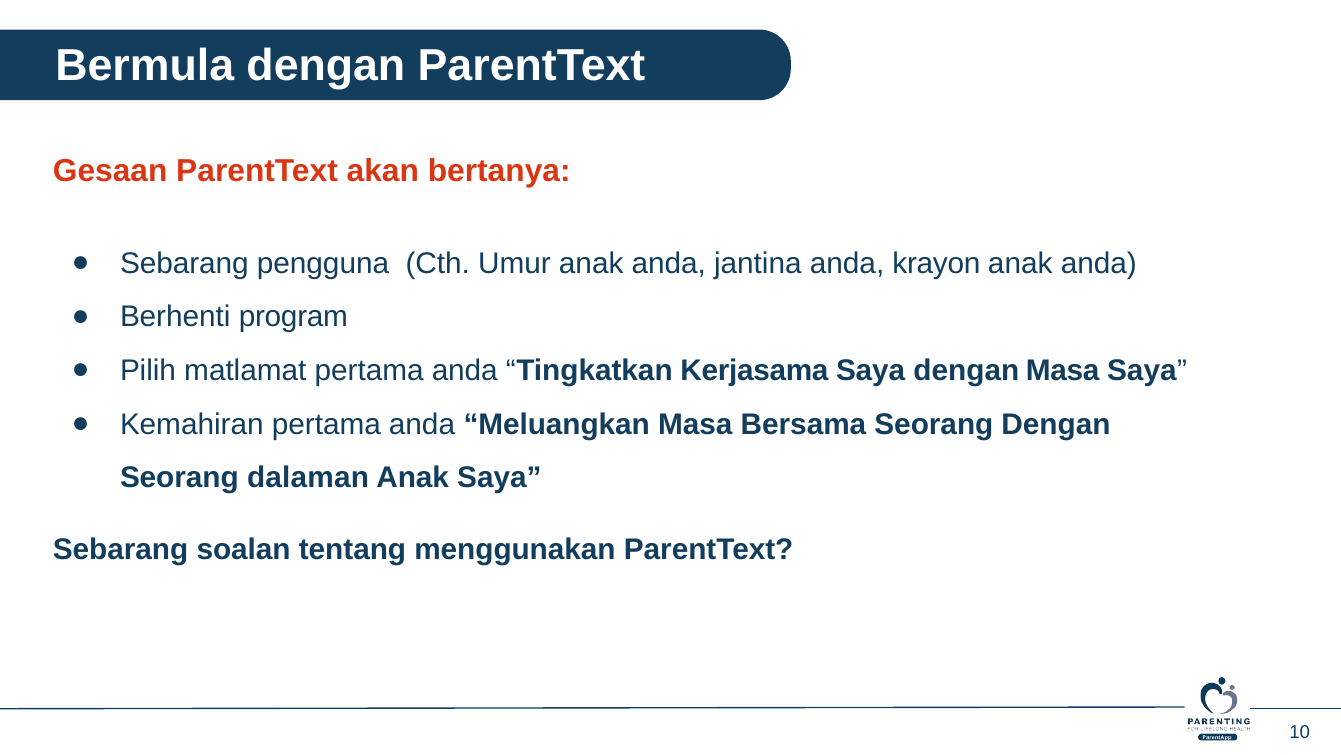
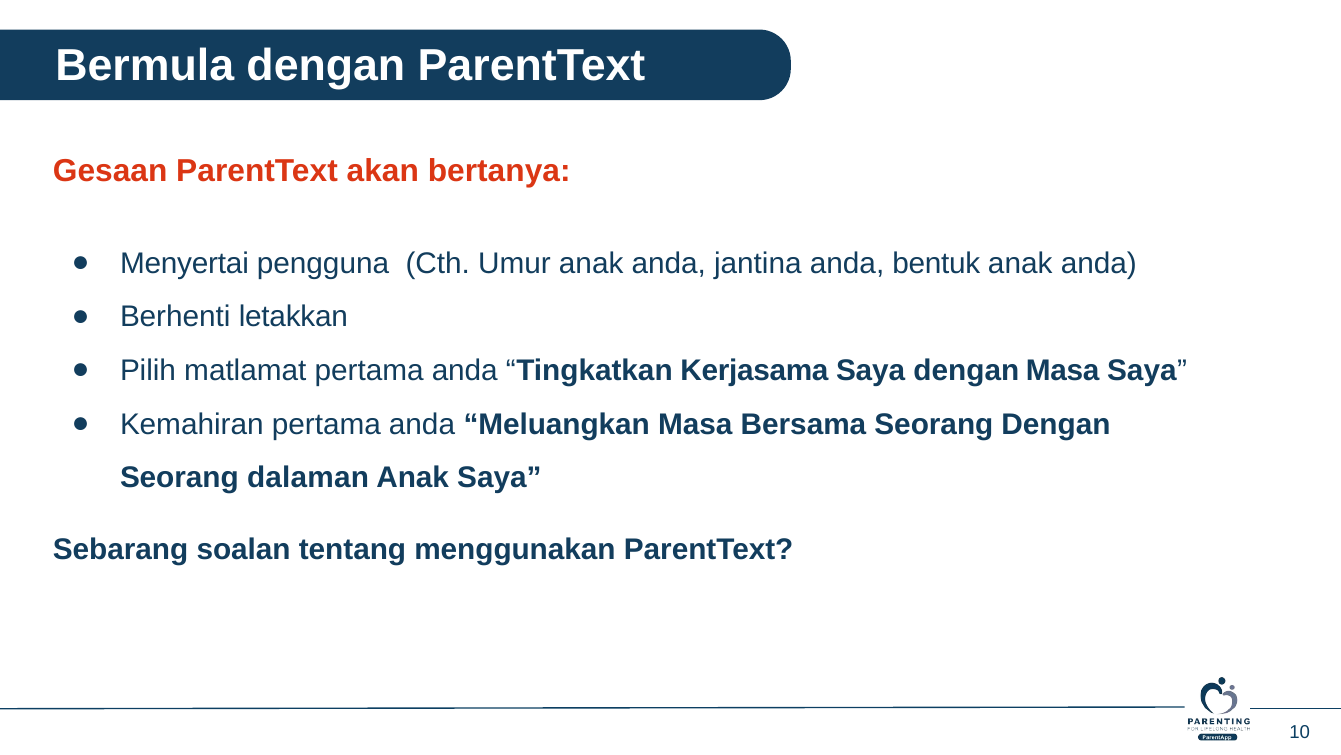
Sebarang at (184, 263): Sebarang -> Menyertai
krayon: krayon -> bentuk
program: program -> letakkan
